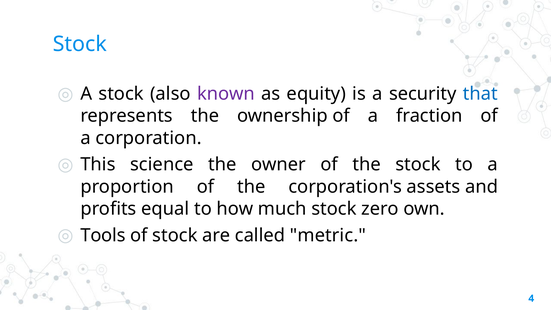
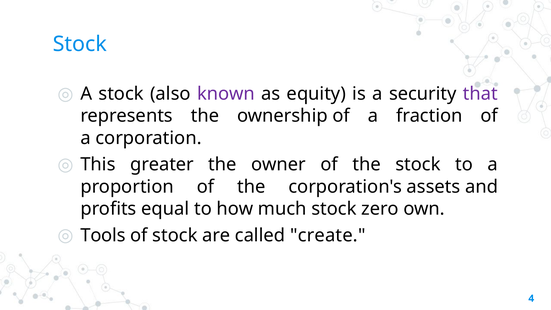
that colour: blue -> purple
science: science -> greater
metric: metric -> create
